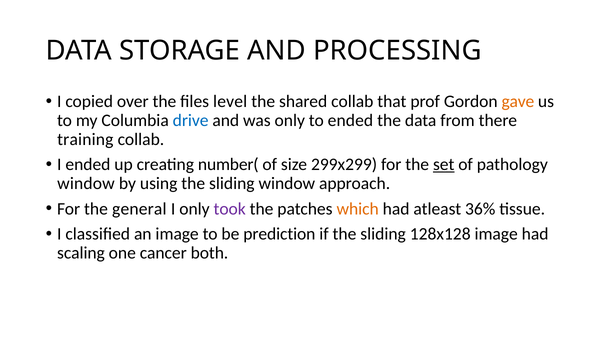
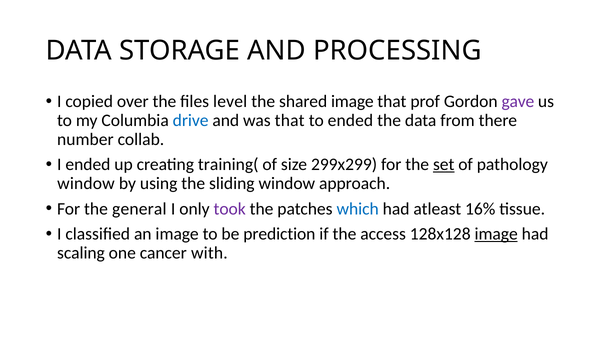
shared collab: collab -> image
gave colour: orange -> purple
was only: only -> that
training: training -> number
number(: number( -> training(
which colour: orange -> blue
36%: 36% -> 16%
if the sliding: sliding -> access
image at (496, 234) underline: none -> present
both: both -> with
